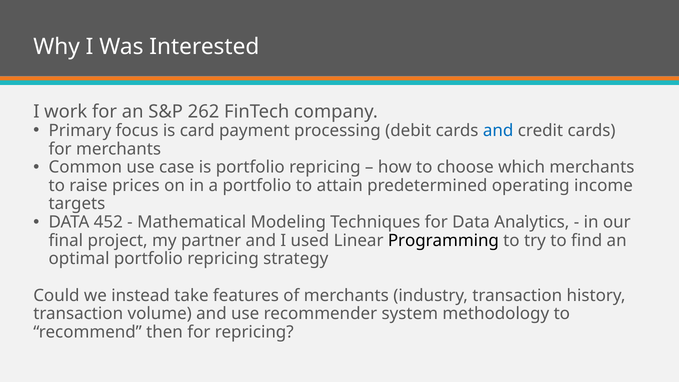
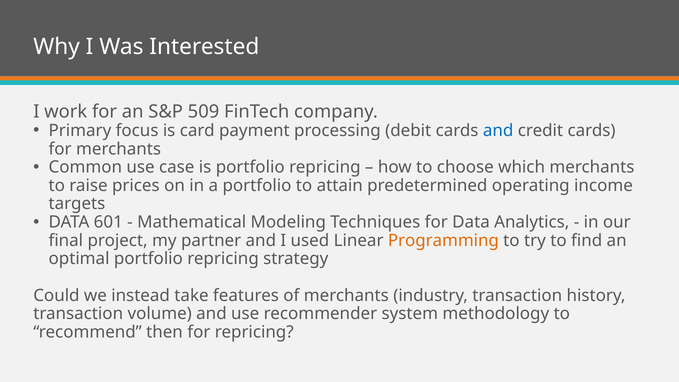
262: 262 -> 509
452: 452 -> 601
Programming colour: black -> orange
